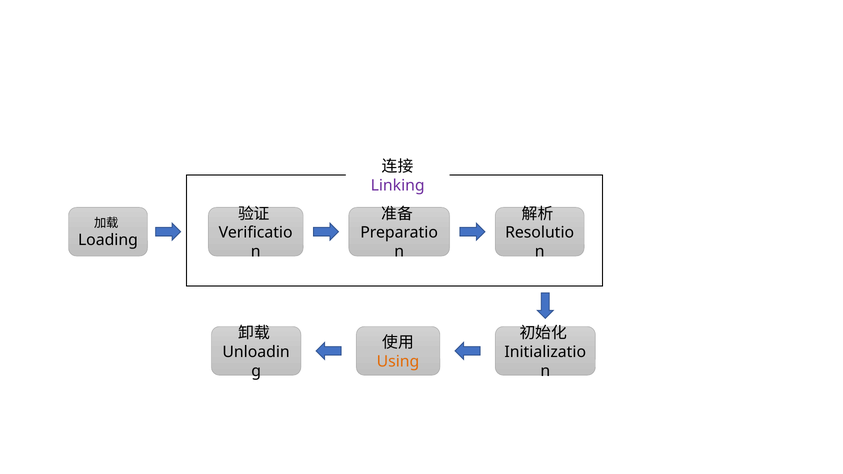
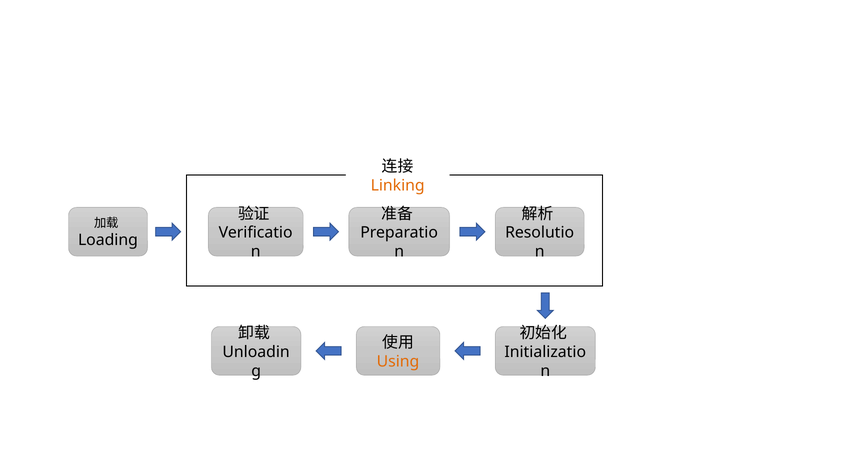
Linking colour: purple -> orange
